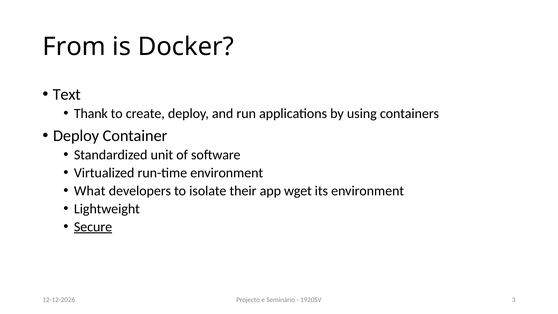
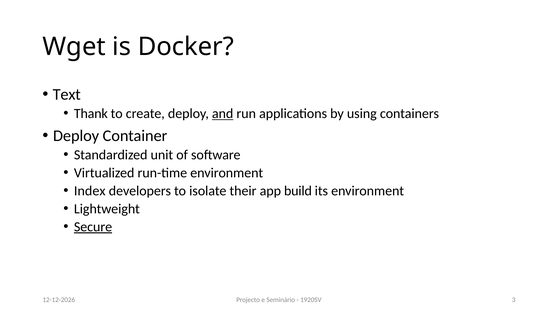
From: From -> Wget
and underline: none -> present
What: What -> Index
wget: wget -> build
